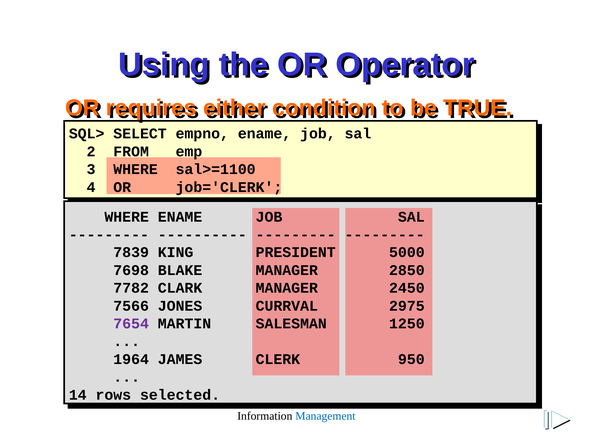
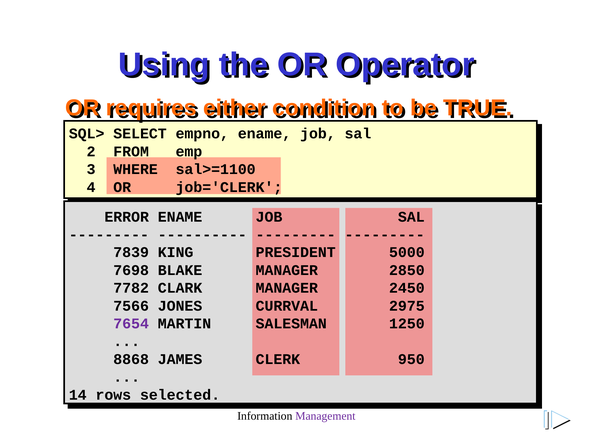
WHERE at (127, 217): WHERE -> ERROR
1964: 1964 -> 8868
Management colour: blue -> purple
